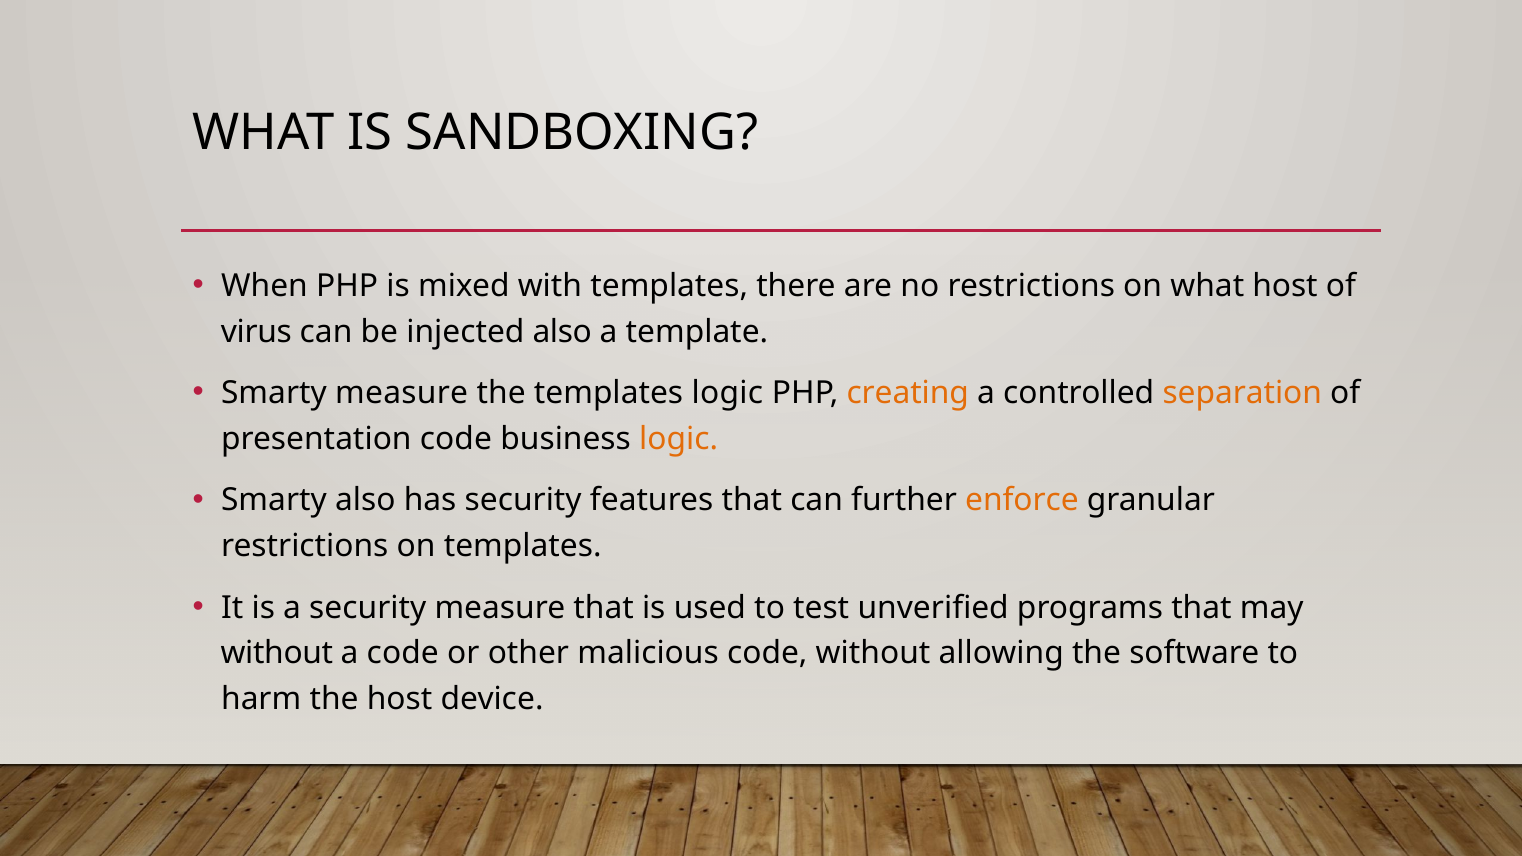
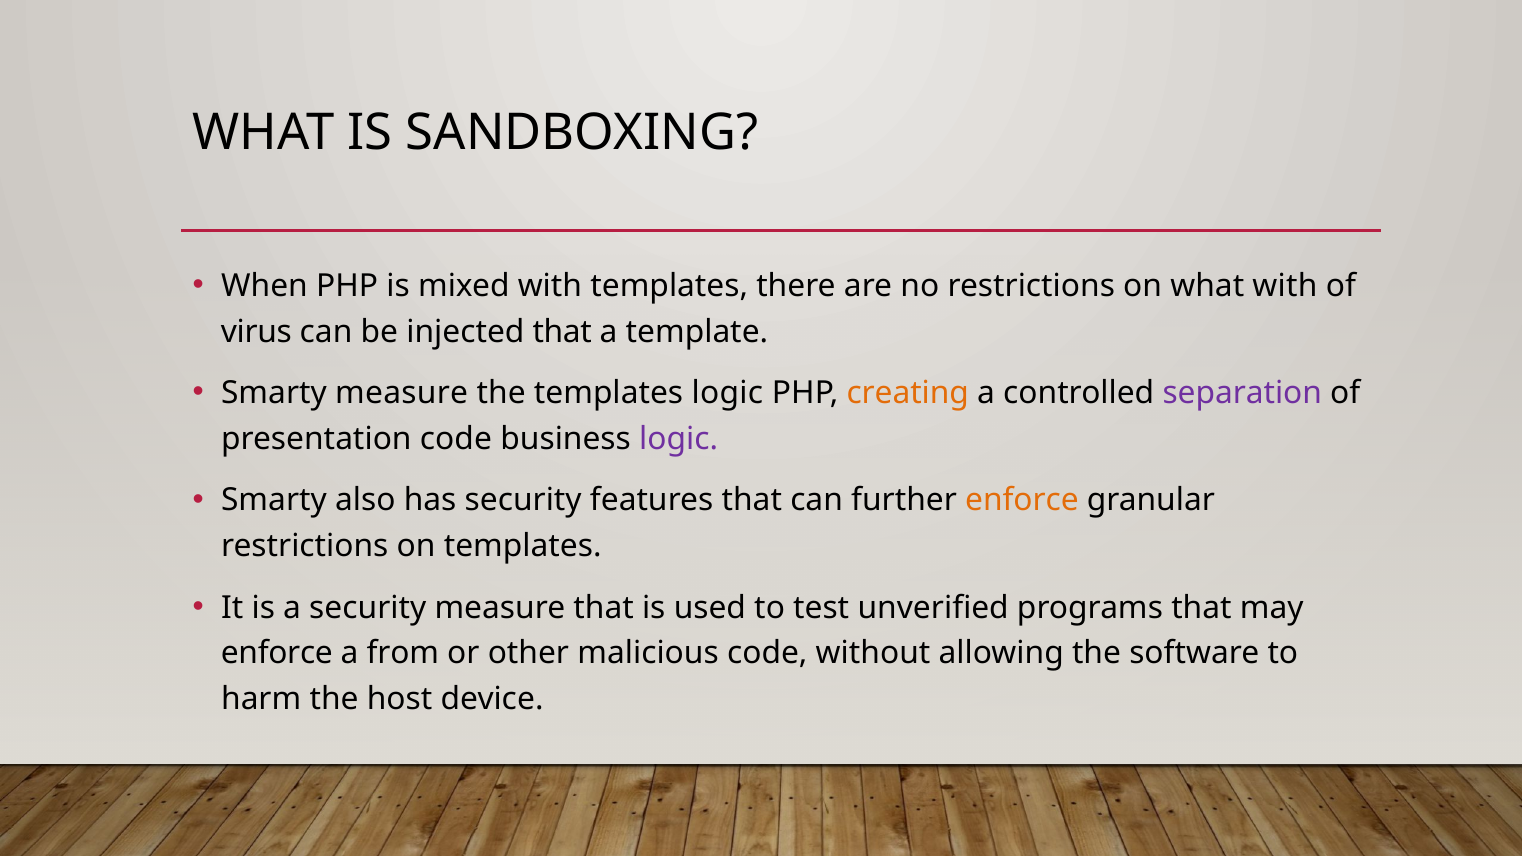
what host: host -> with
injected also: also -> that
separation colour: orange -> purple
logic at (679, 439) colour: orange -> purple
without at (277, 653): without -> enforce
a code: code -> from
